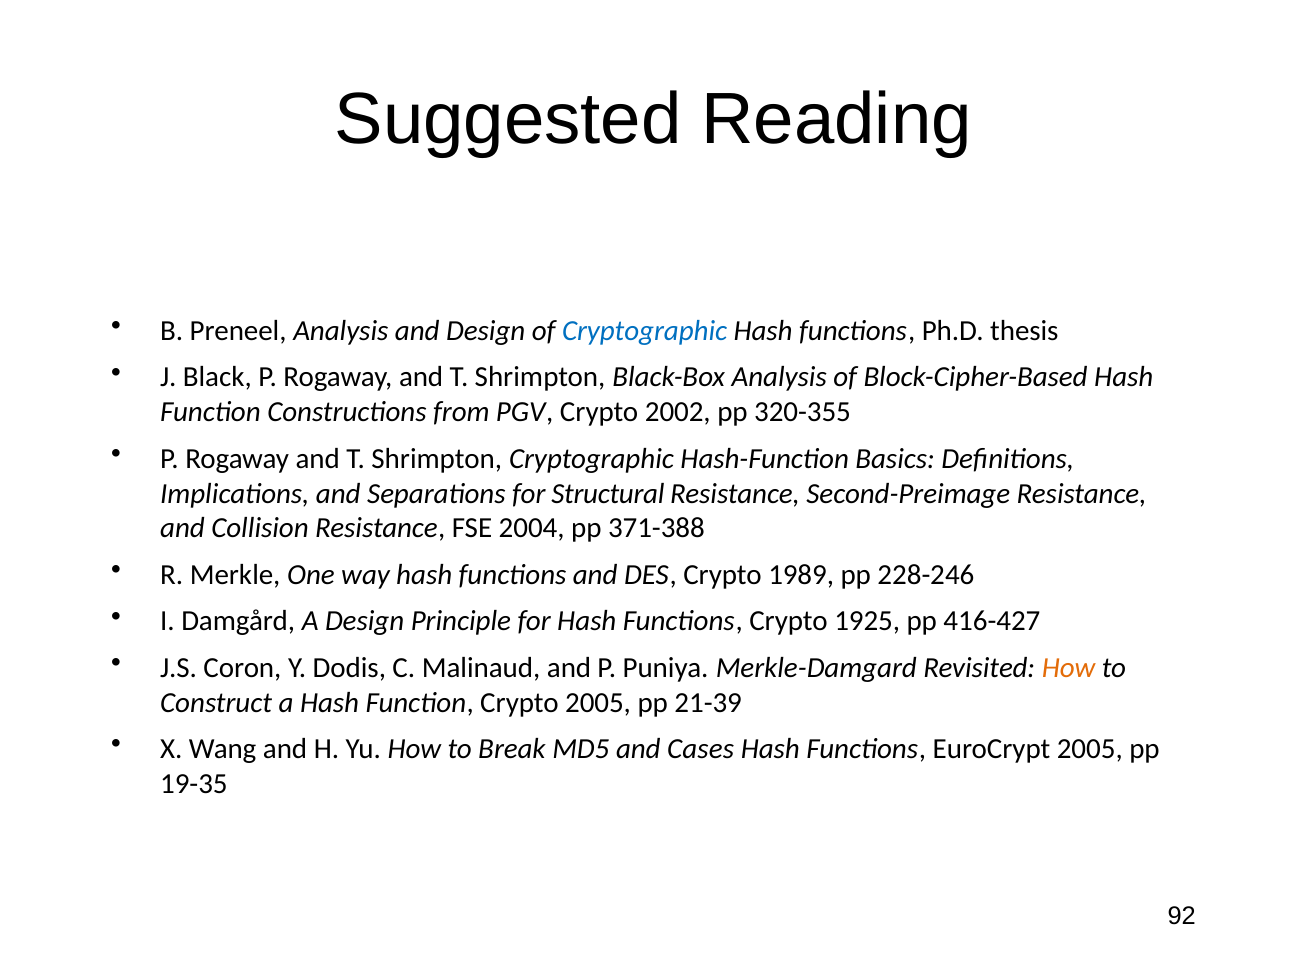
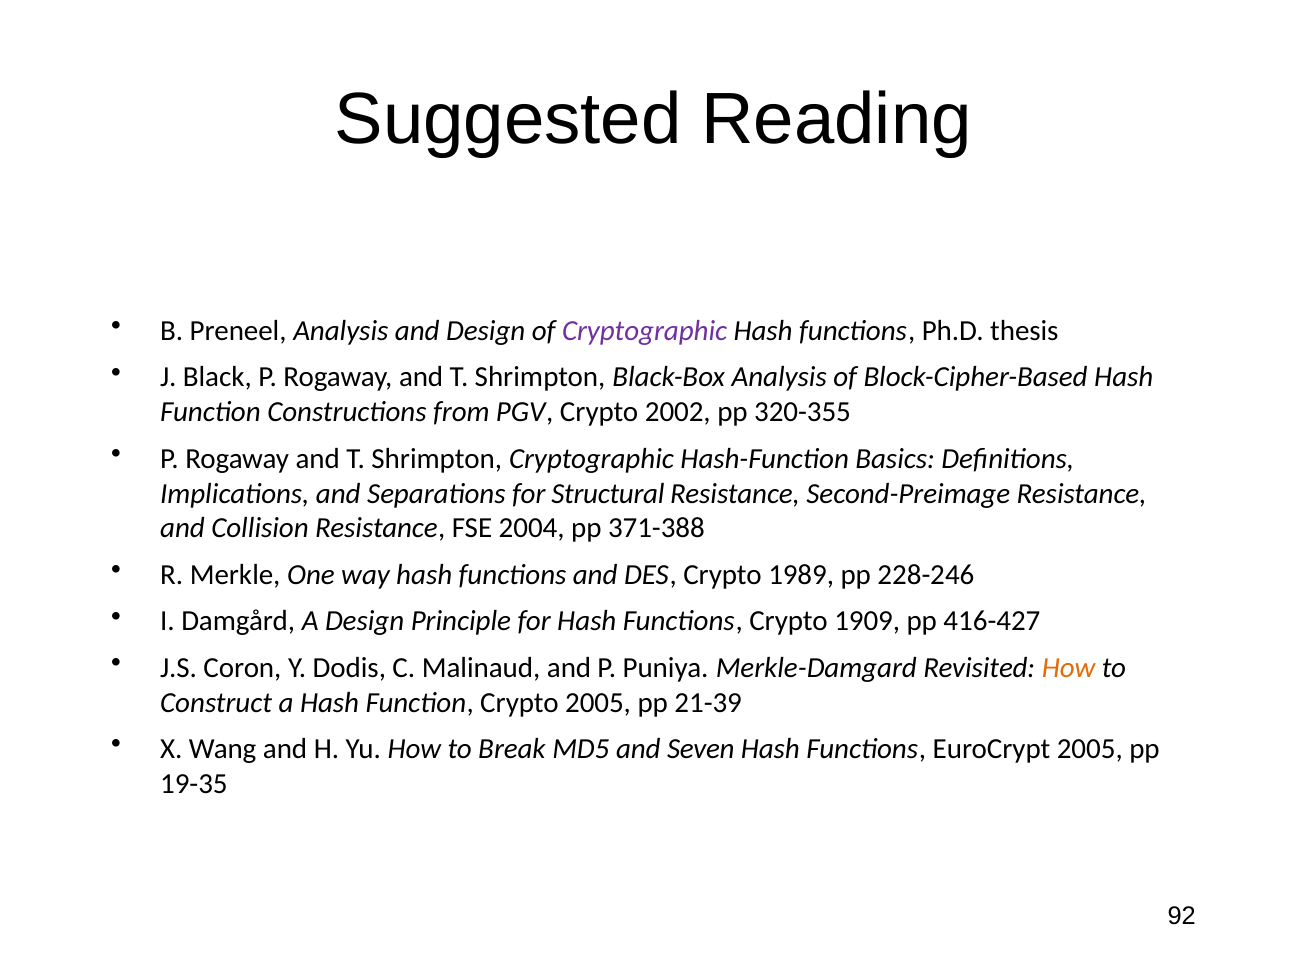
Cryptographic at (645, 331) colour: blue -> purple
1925: 1925 -> 1909
Cases: Cases -> Seven
